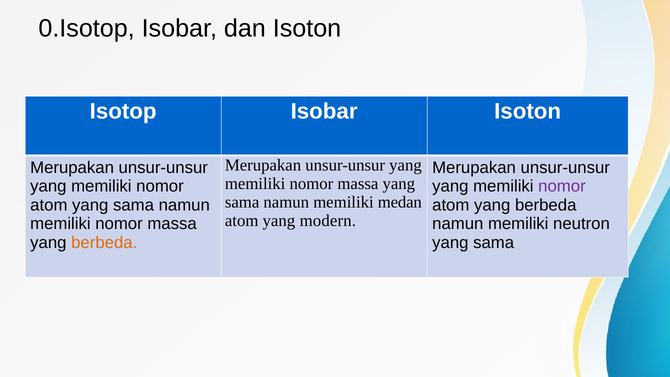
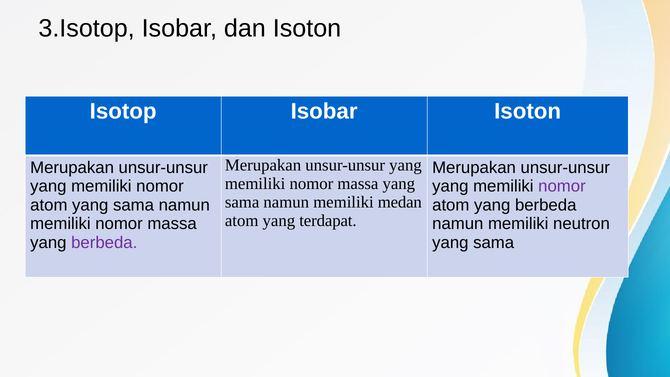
0.Isotop: 0.Isotop -> 3.Isotop
modern: modern -> terdapat
berbeda at (104, 242) colour: orange -> purple
